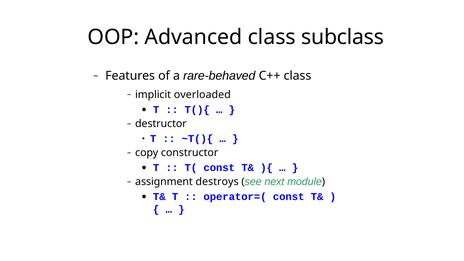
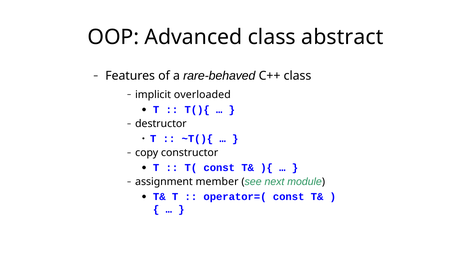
subclass: subclass -> abstract
destroys: destroys -> member
